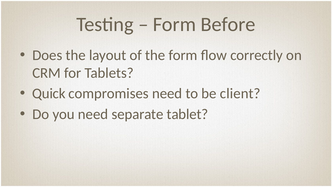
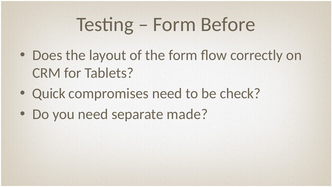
client: client -> check
tablet: tablet -> made
